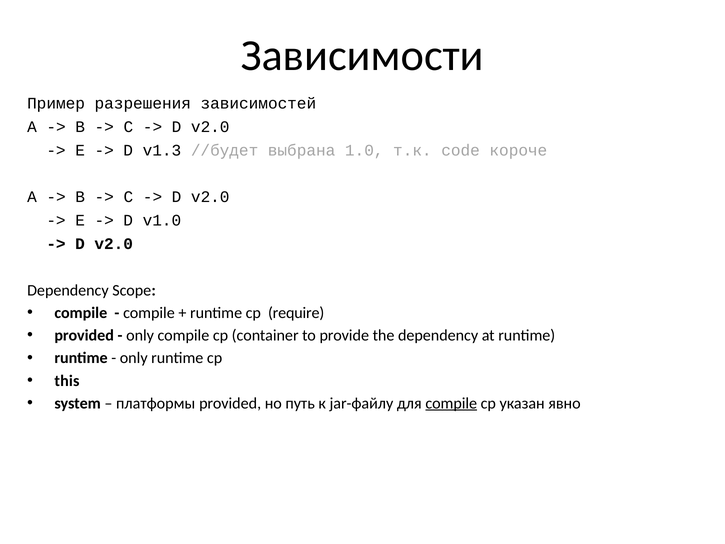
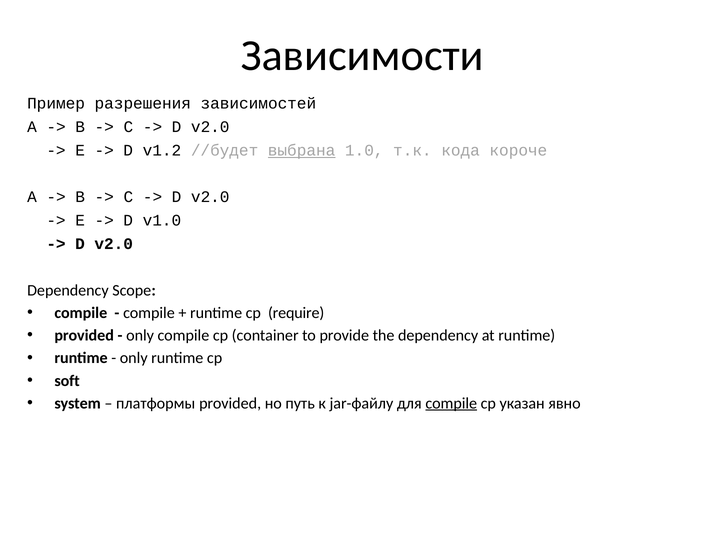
v1.3: v1.3 -> v1.2
выбрана underline: none -> present
code: code -> кода
this: this -> soft
